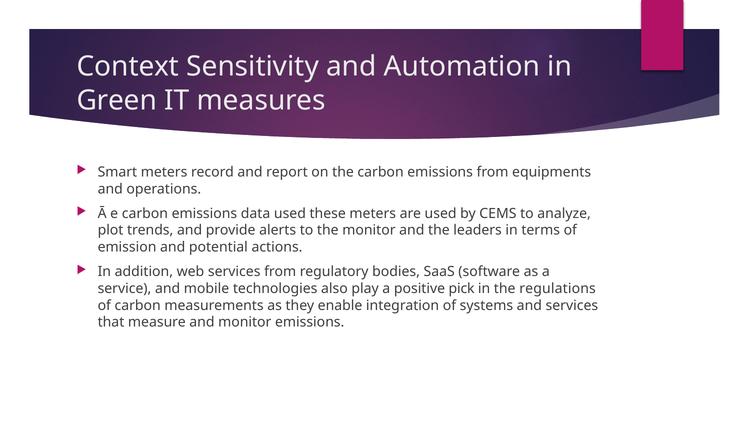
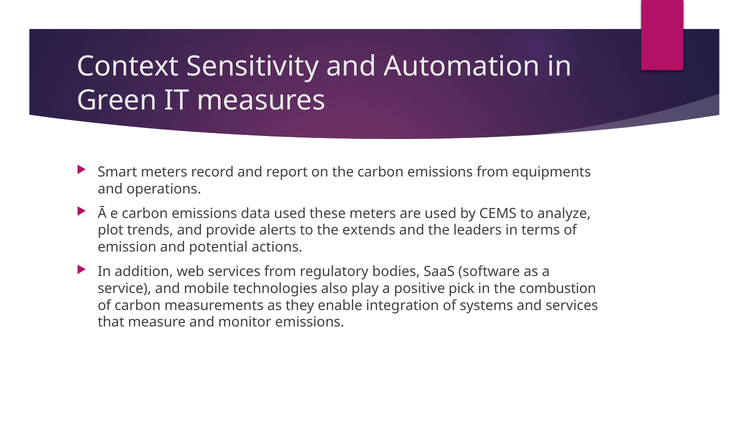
the monitor: monitor -> extends
regulations: regulations -> combustion
